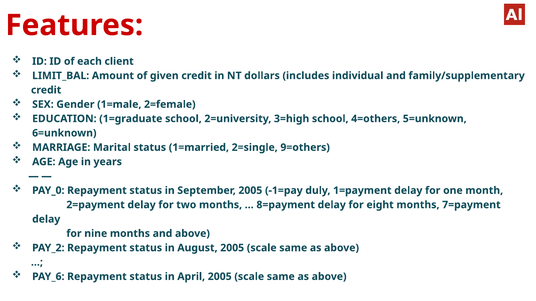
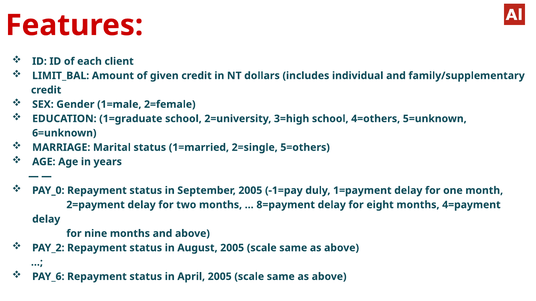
9=others: 9=others -> 5=others
7=payment: 7=payment -> 4=payment
